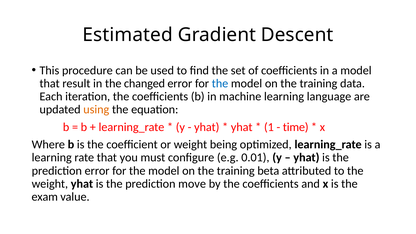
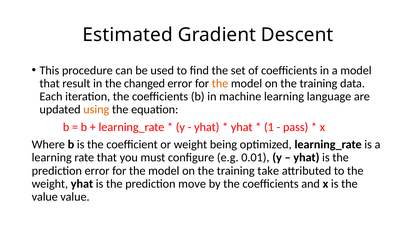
the at (220, 83) colour: blue -> orange
time: time -> pass
beta: beta -> take
exam at (45, 197): exam -> value
